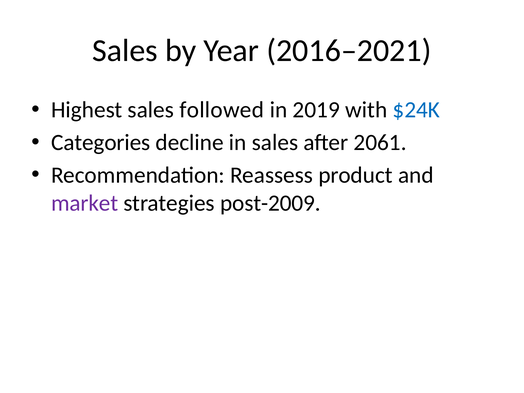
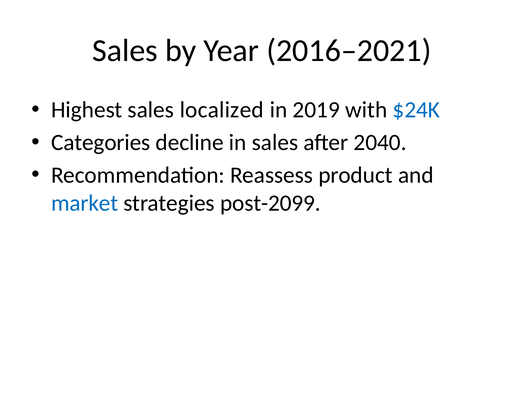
followed: followed -> localized
2061: 2061 -> 2040
market colour: purple -> blue
post-2009: post-2009 -> post-2099
